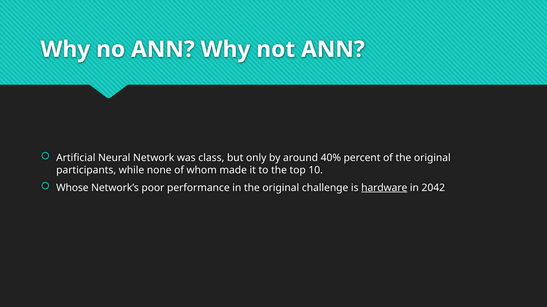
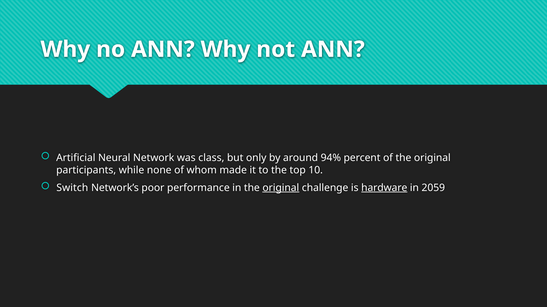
40%: 40% -> 94%
Whose: Whose -> Switch
original at (281, 188) underline: none -> present
2042: 2042 -> 2059
